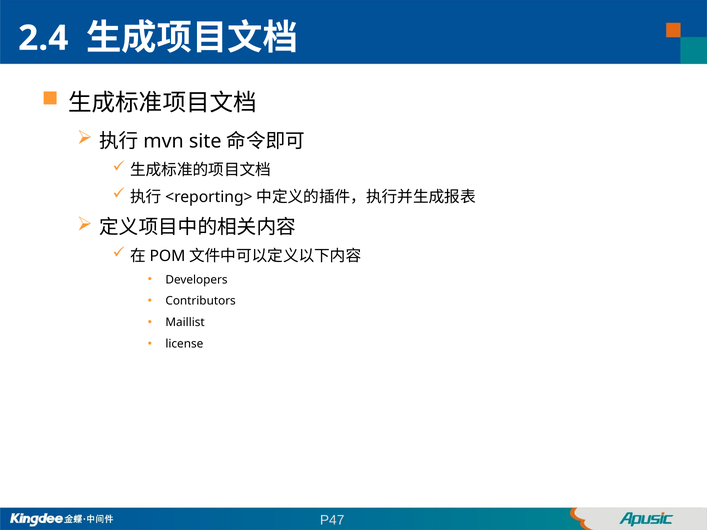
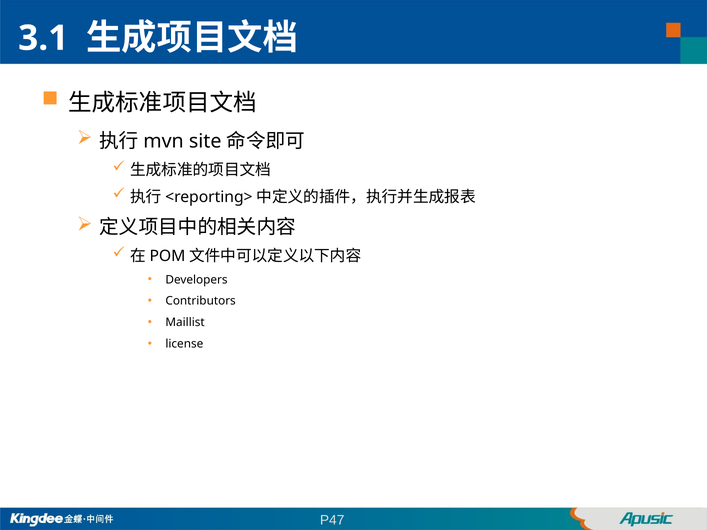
2.4: 2.4 -> 3.1
